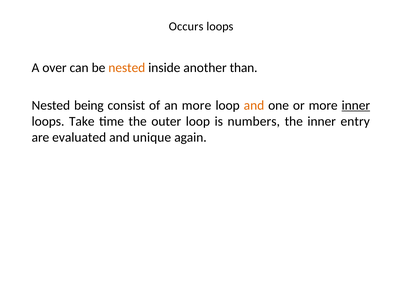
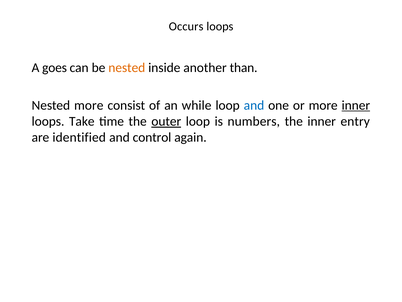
over: over -> goes
Nested being: being -> more
an more: more -> while
and at (254, 105) colour: orange -> blue
outer underline: none -> present
evaluated: evaluated -> identified
unique: unique -> control
